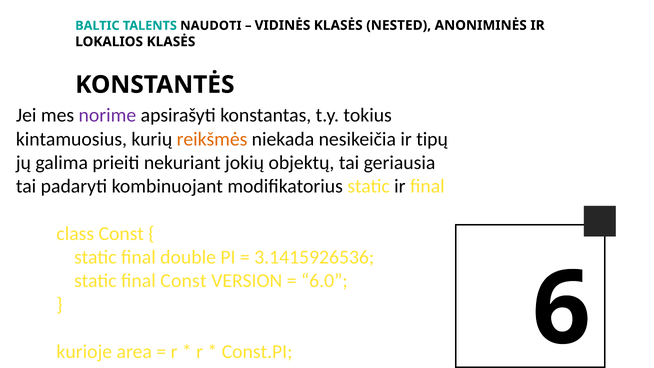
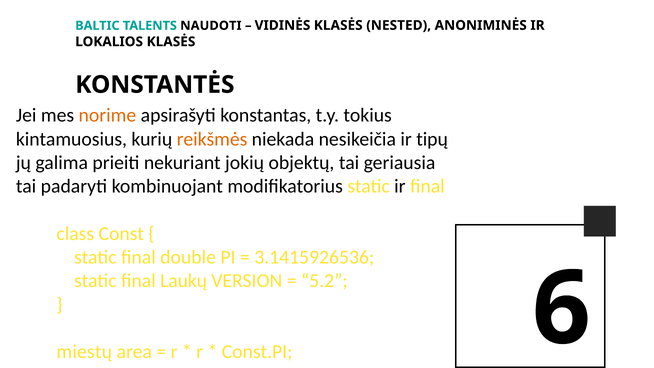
norime colour: purple -> orange
final Const: Const -> Laukų
6.0: 6.0 -> 5.2
kurioje: kurioje -> miestų
